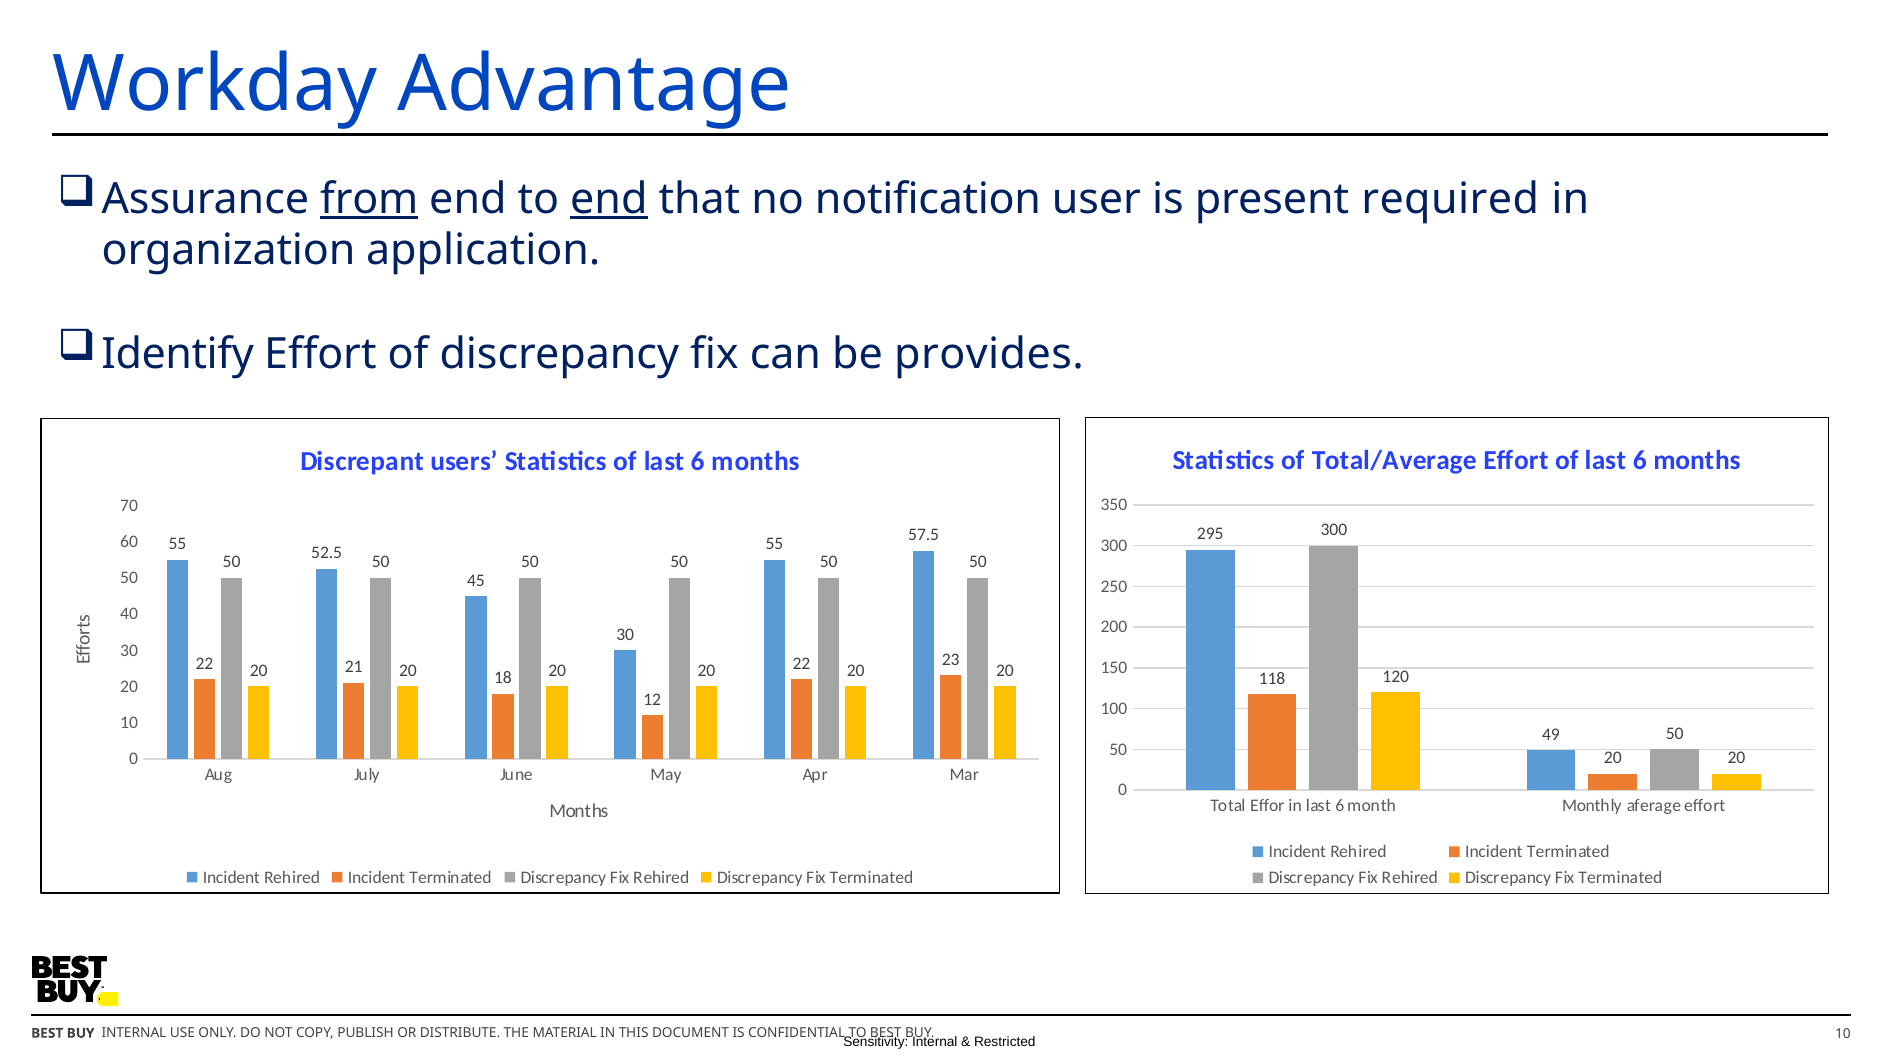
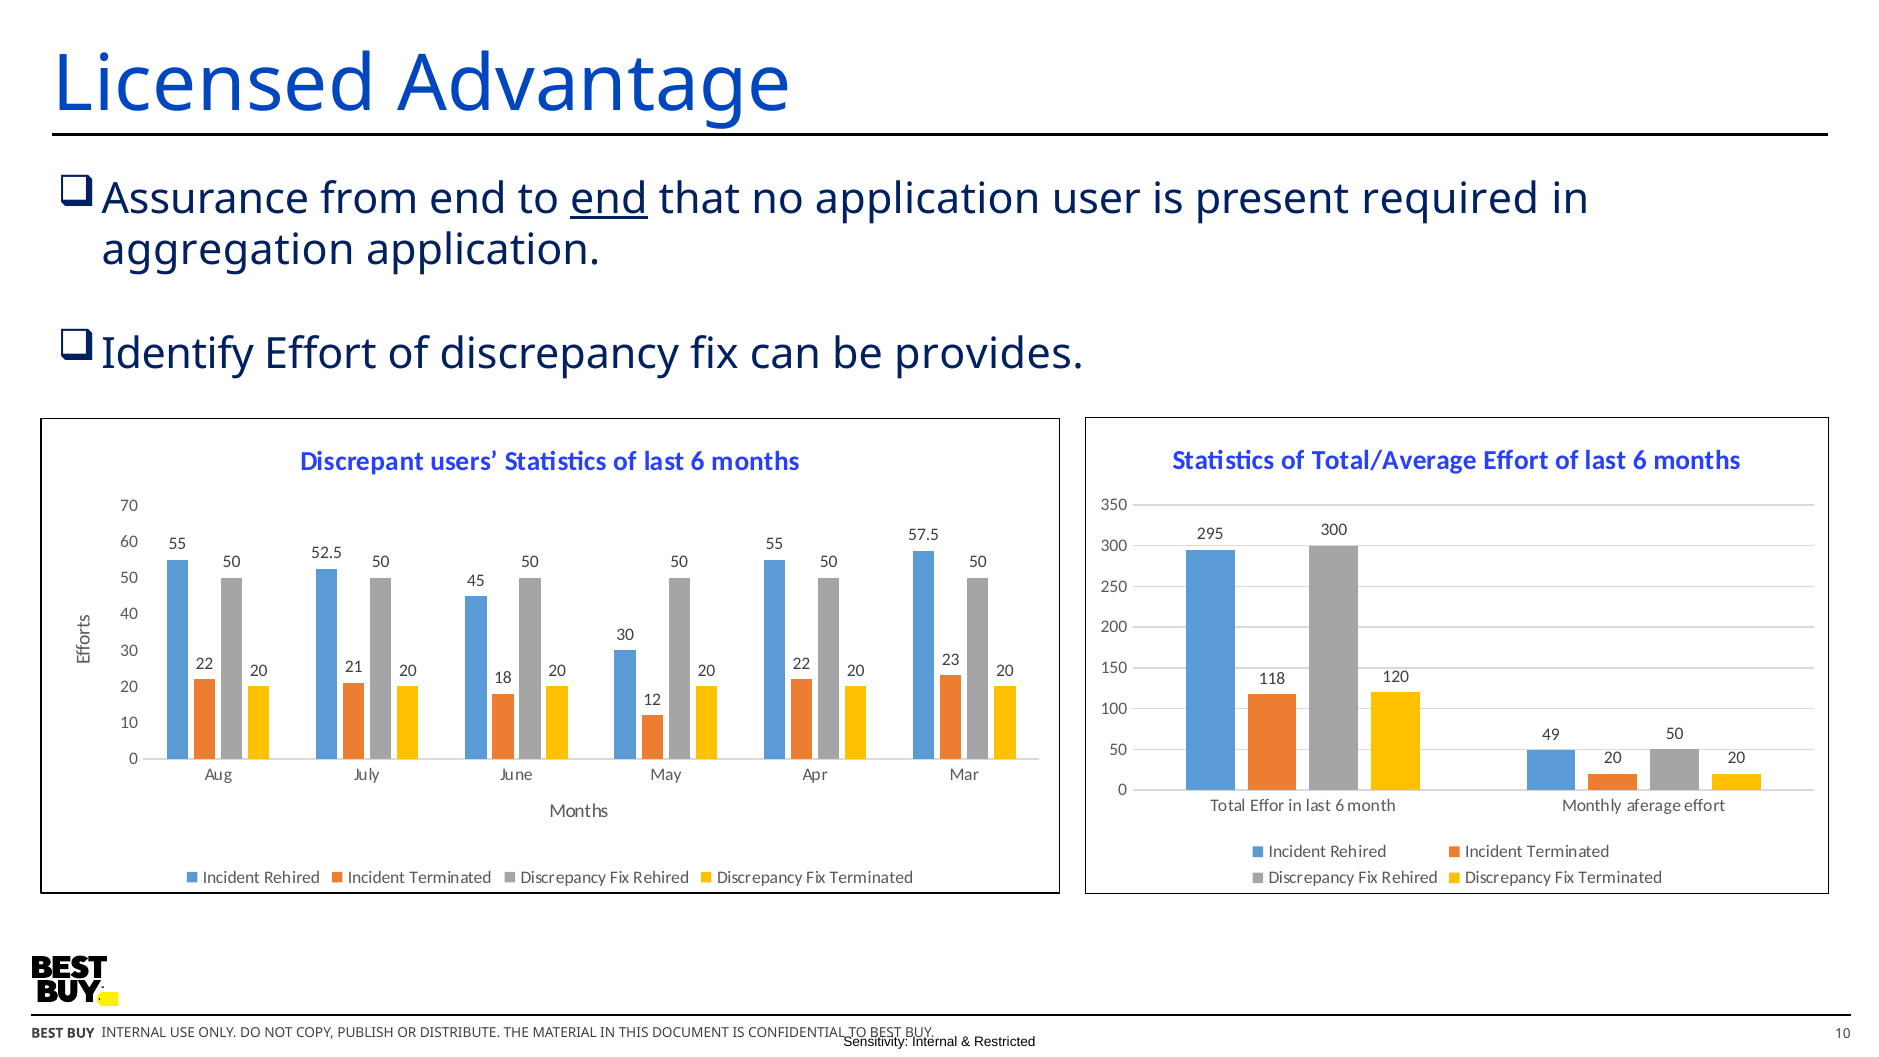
Workday: Workday -> Licensed
from underline: present -> none
no notification: notification -> application
organization: organization -> aggregation
